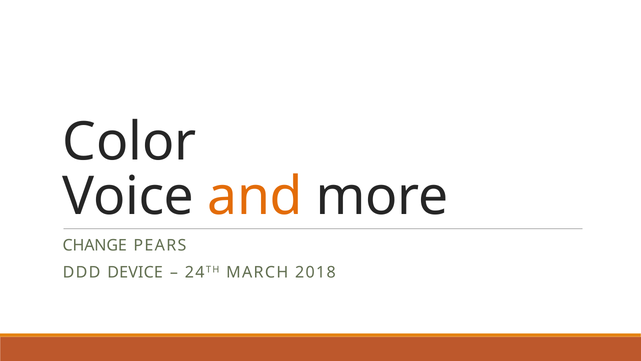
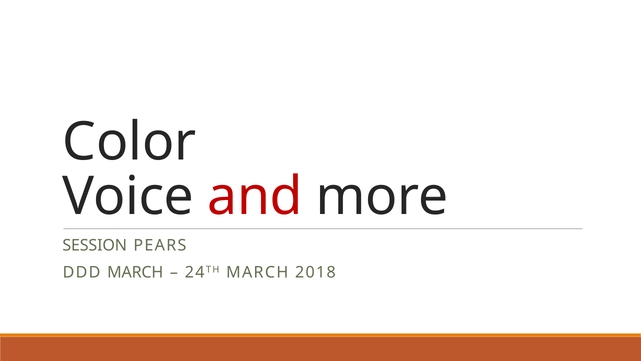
and colour: orange -> red
CHANGE: CHANGE -> SESSION
DDD DEVICE: DEVICE -> MARCH
